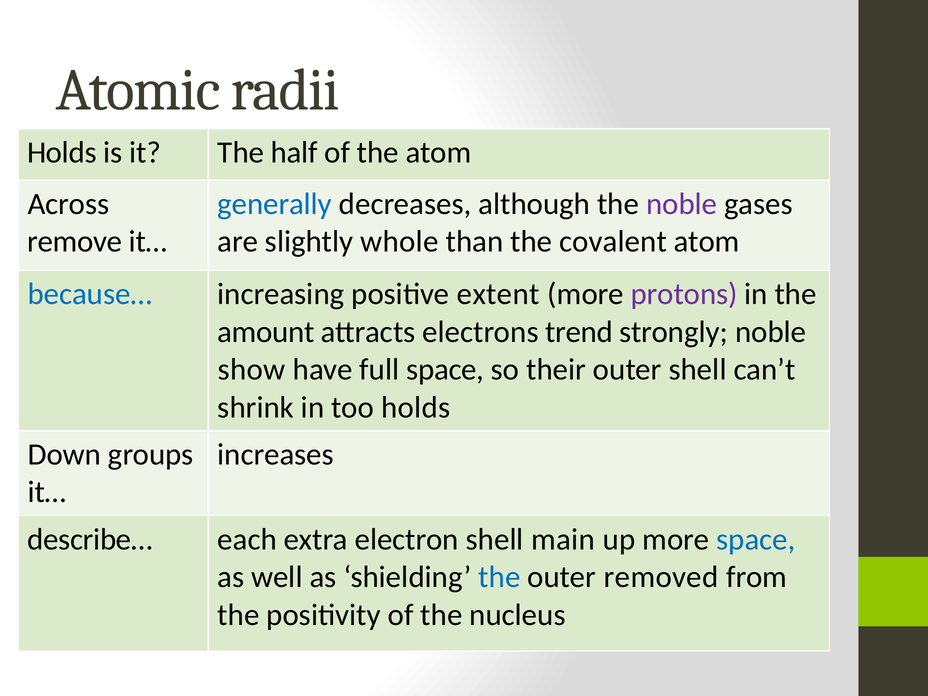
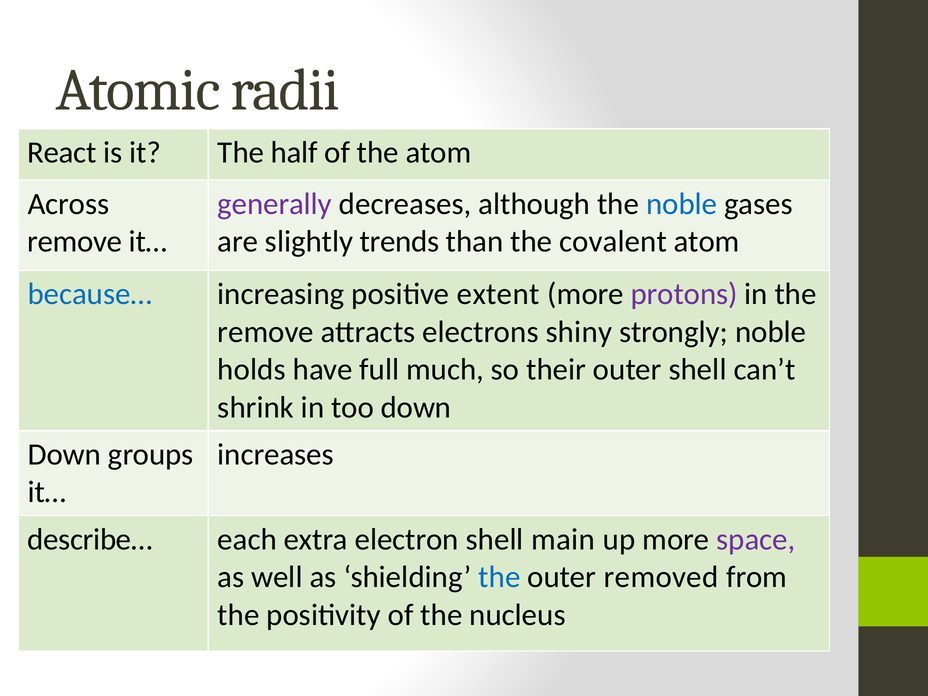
Holds at (62, 153): Holds -> React
generally colour: blue -> purple
noble at (682, 204) colour: purple -> blue
whole: whole -> trends
amount at (266, 332): amount -> remove
trend: trend -> shiny
show: show -> holds
full space: space -> much
too holds: holds -> down
space at (756, 539) colour: blue -> purple
